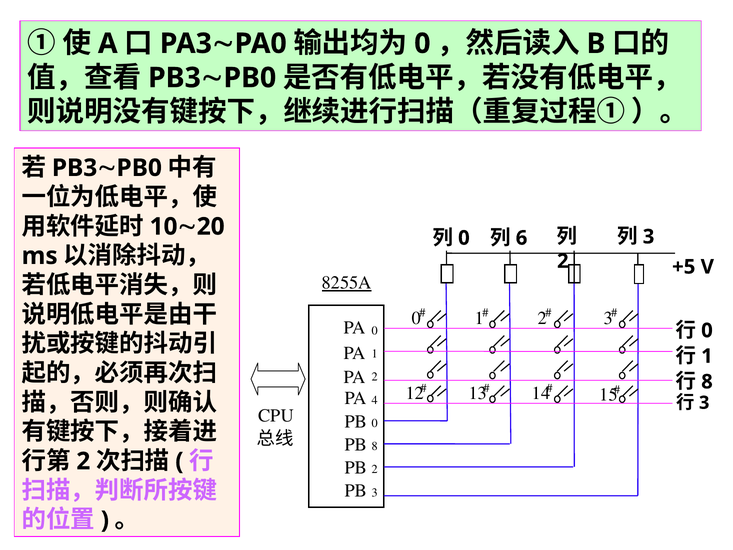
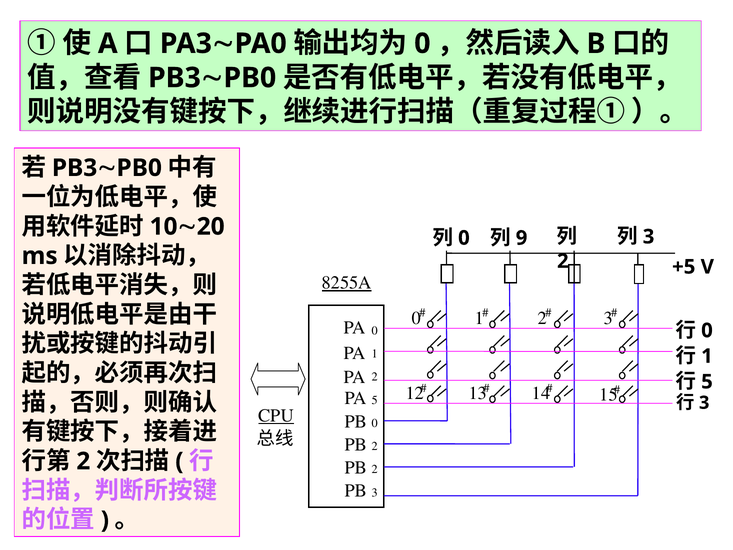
6: 6 -> 9
8 at (707, 382): 8 -> 5
PA 4: 4 -> 5
CPU underline: none -> present
8 at (375, 446): 8 -> 2
